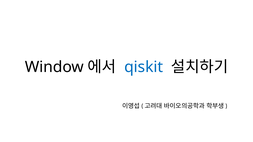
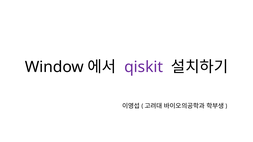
qiskit colour: blue -> purple
